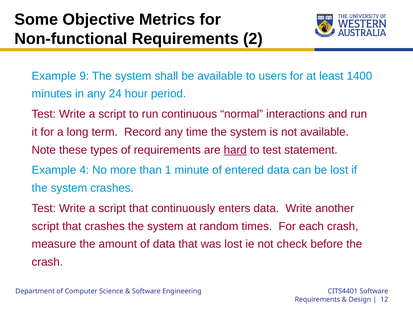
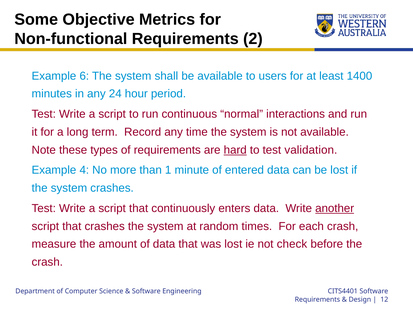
9: 9 -> 6
statement: statement -> validation
another underline: none -> present
